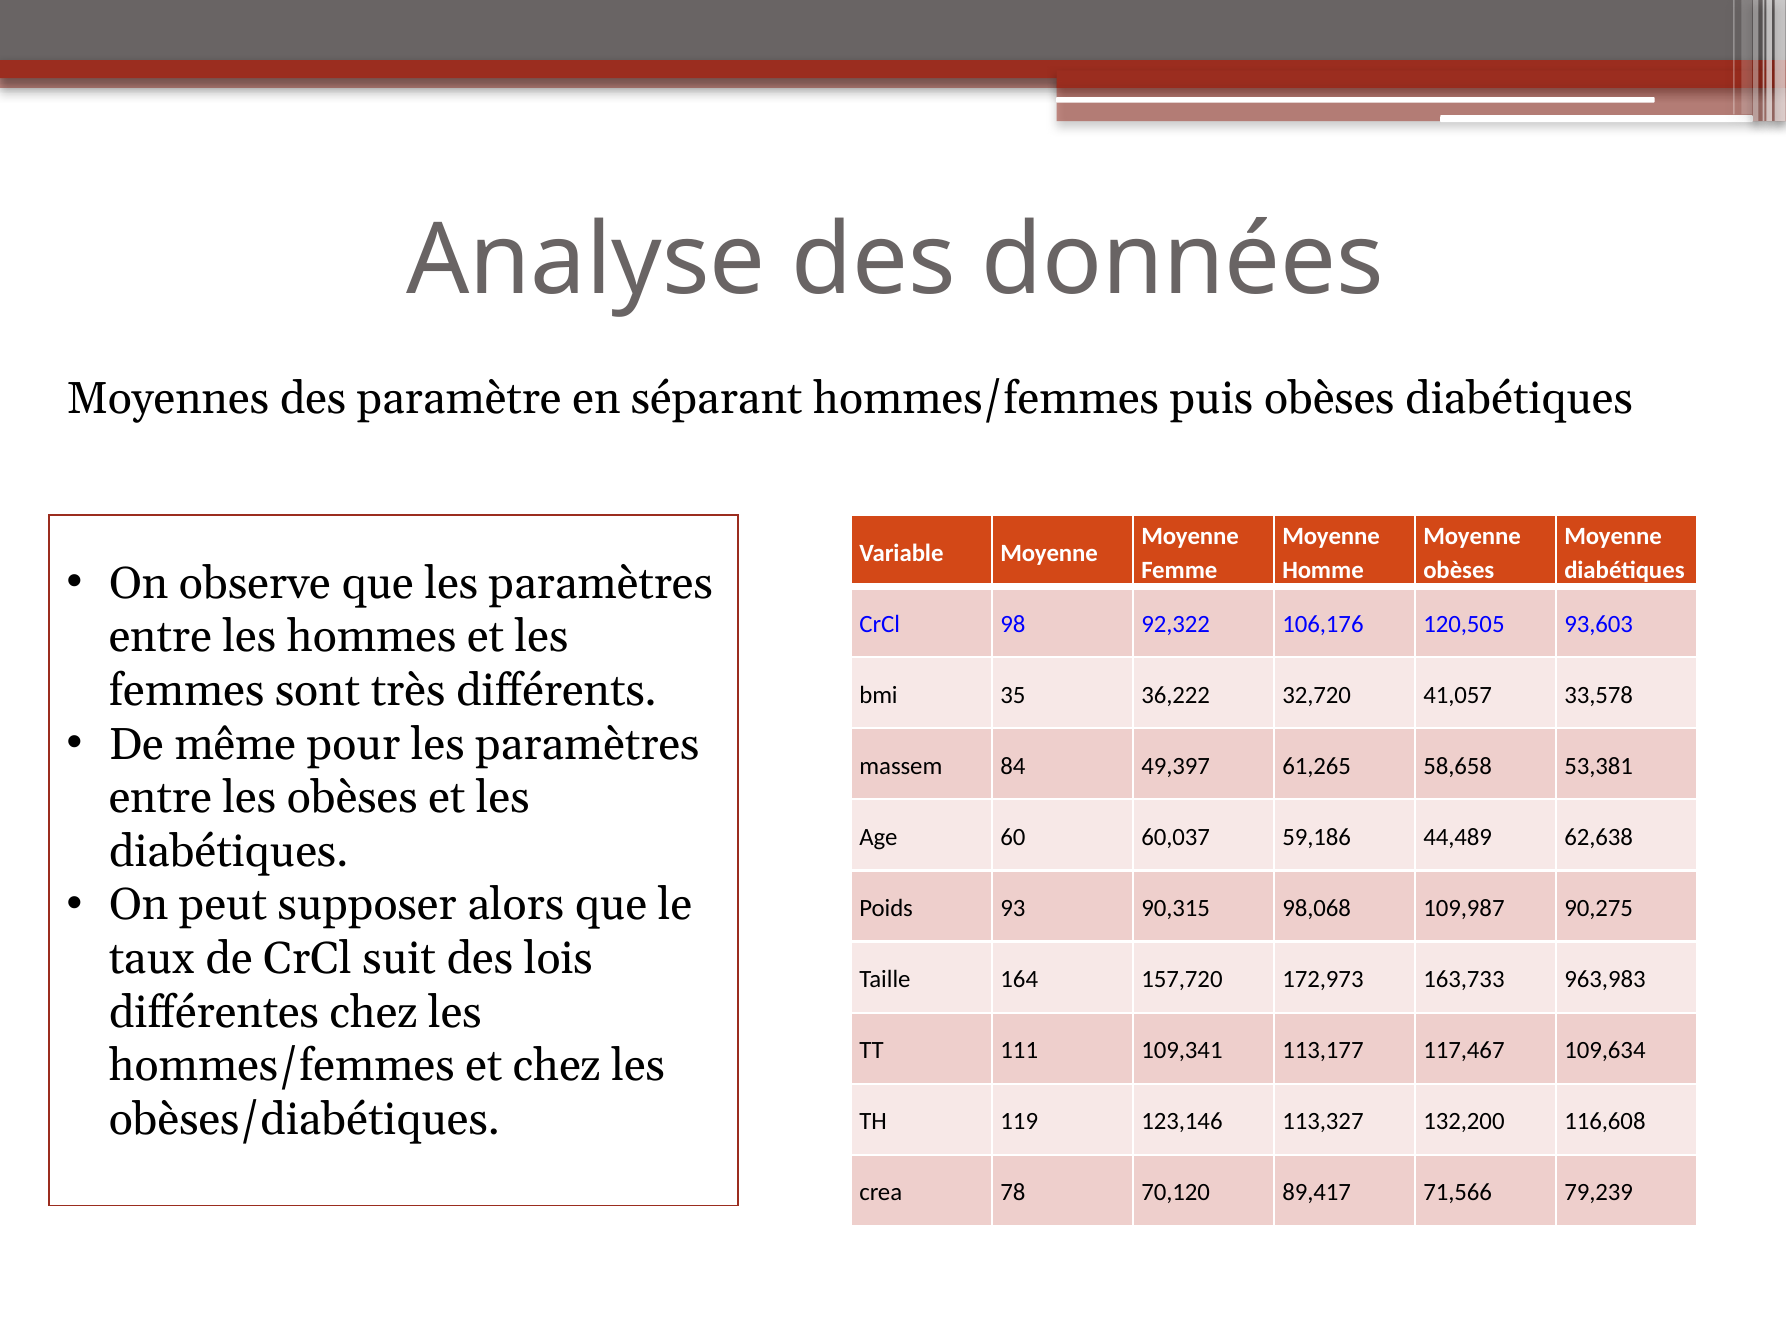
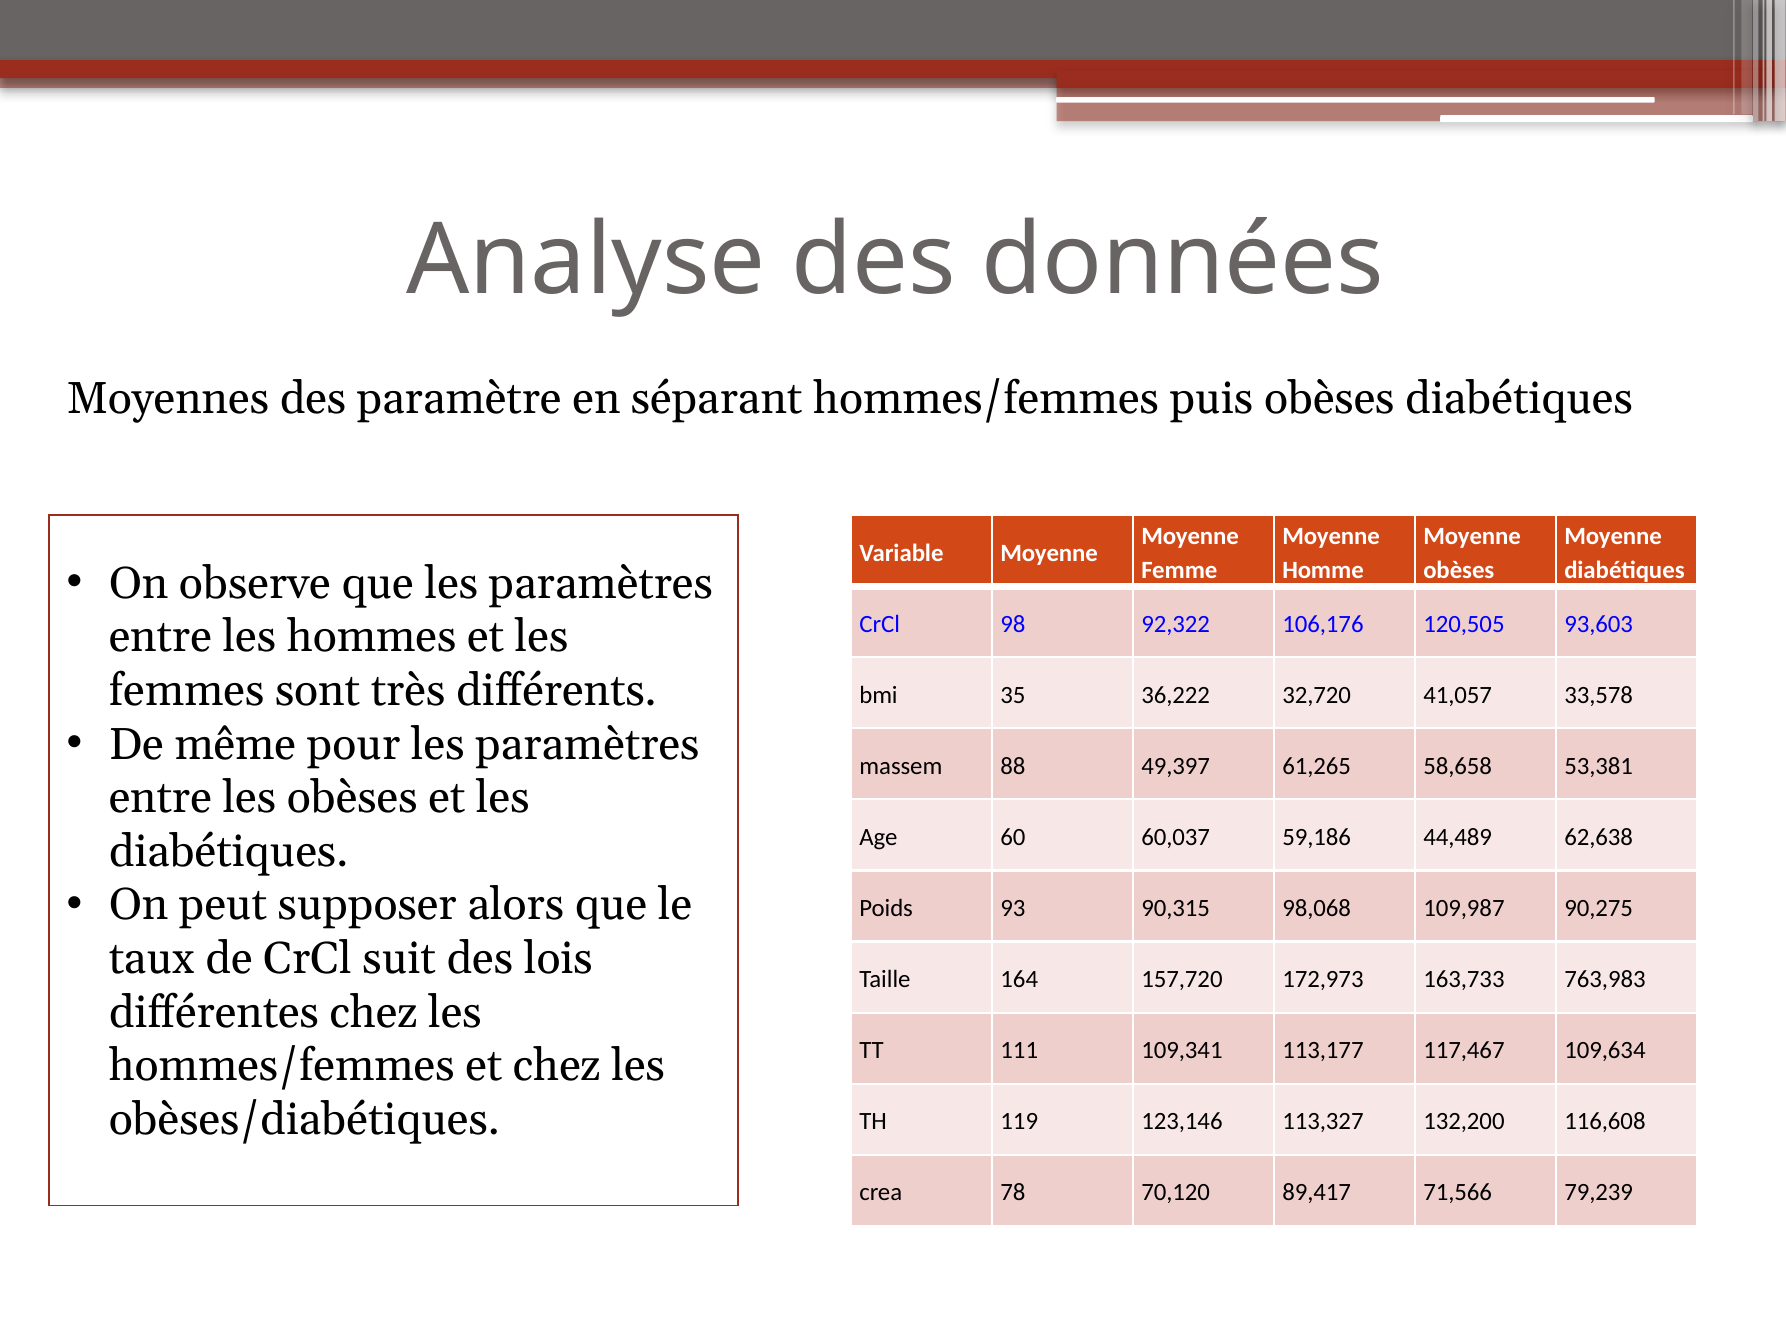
84: 84 -> 88
963,983: 963,983 -> 763,983
